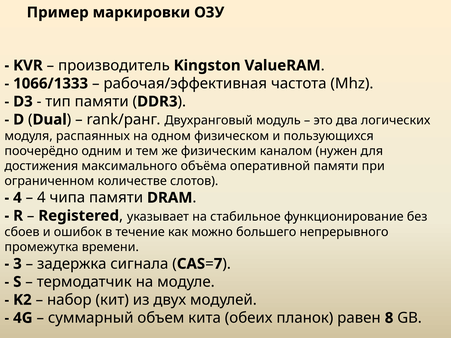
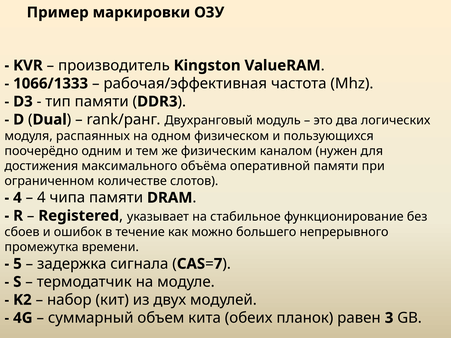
3: 3 -> 5
8: 8 -> 3
